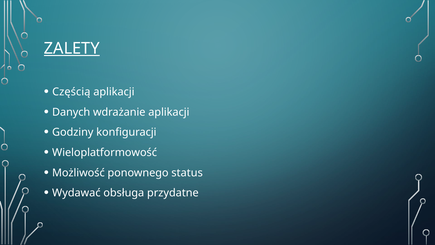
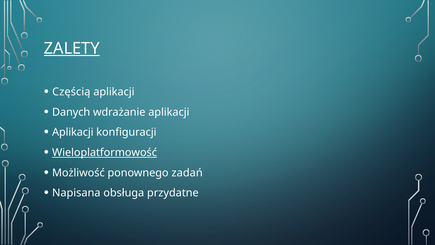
Godziny at (73, 132): Godziny -> Aplikacji
Wieloplatformowość underline: none -> present
status: status -> zadań
Wydawać: Wydawać -> Napisana
